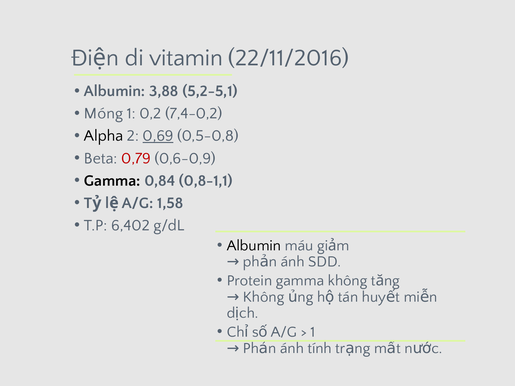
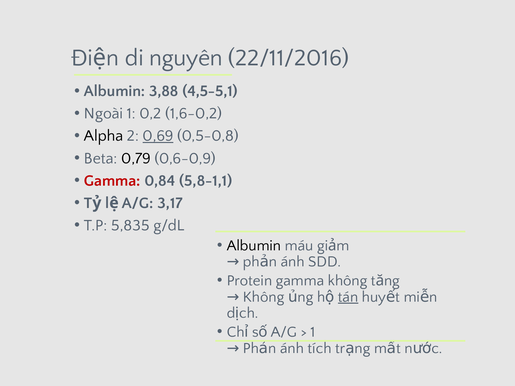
vitamin: vitamin -> nguyên
5,2-5,1: 5,2-5,1 -> 4,5-5,1
Móng: Móng -> Ngoài
7,4-0,2: 7,4-0,2 -> 1,6-0,2
0,79 colour: red -> black
Gamma at (112, 181) colour: black -> red
0,8-1,1: 0,8-1,1 -> 5,8-1,1
1,58: 1,58 -> 3,17
6,402: 6,402 -> 5,835
tán underline: none -> present
tính: tính -> tích
